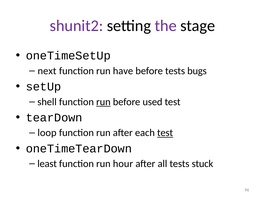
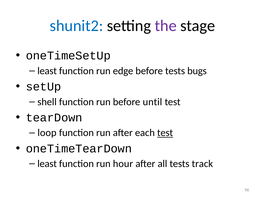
shunit2 colour: purple -> blue
next at (47, 71): next -> least
have: have -> edge
run at (103, 102) underline: present -> none
used: used -> until
stuck: stuck -> track
